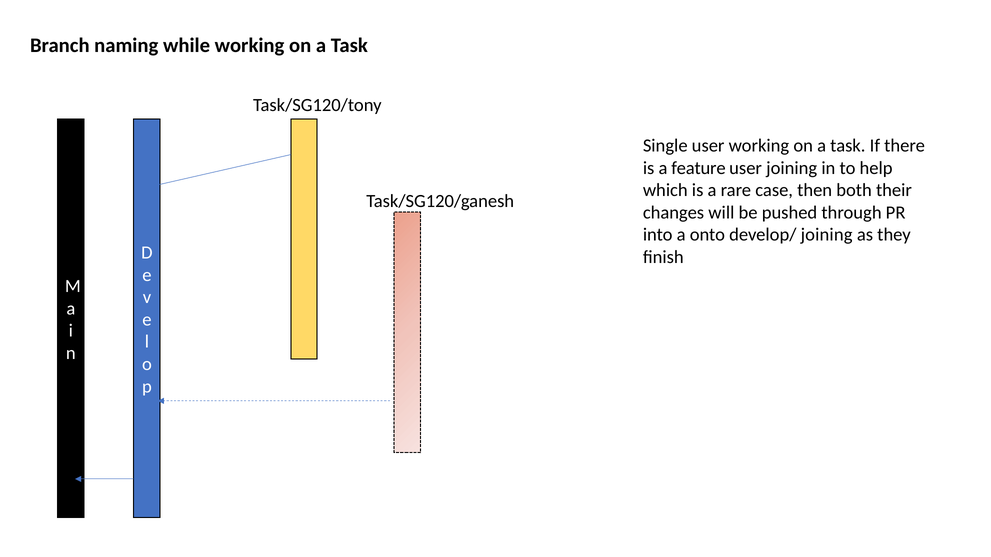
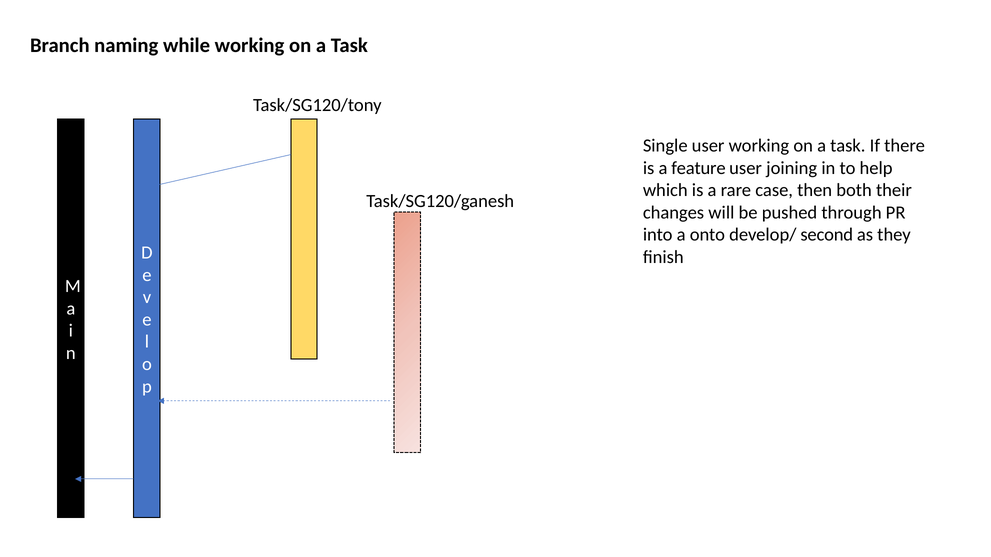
develop/ joining: joining -> second
